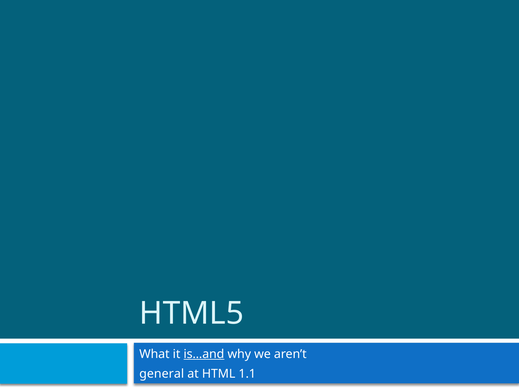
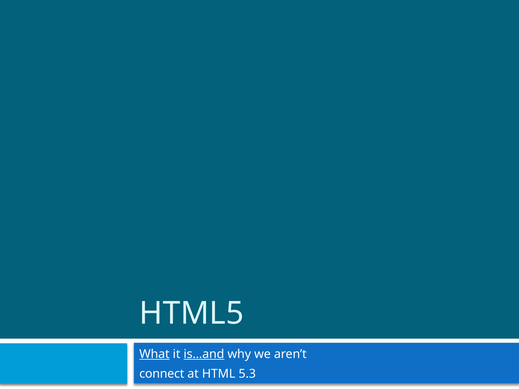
What underline: none -> present
general: general -> connect
1.1: 1.1 -> 5.3
